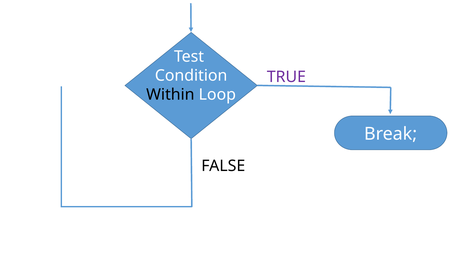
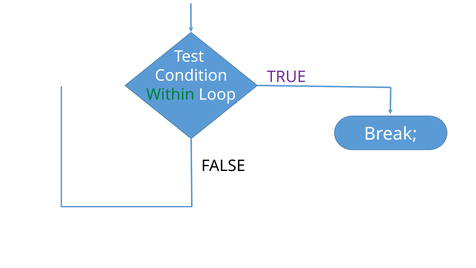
Within colour: black -> green
